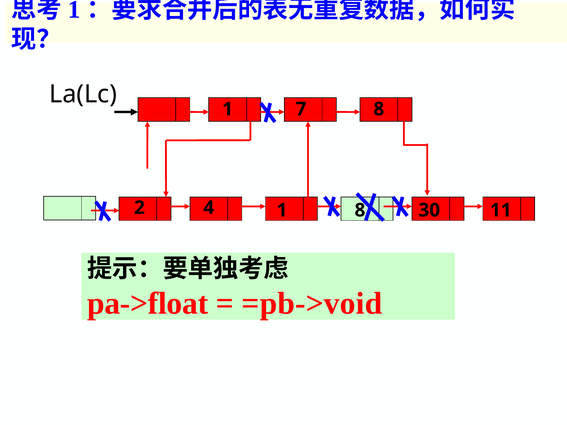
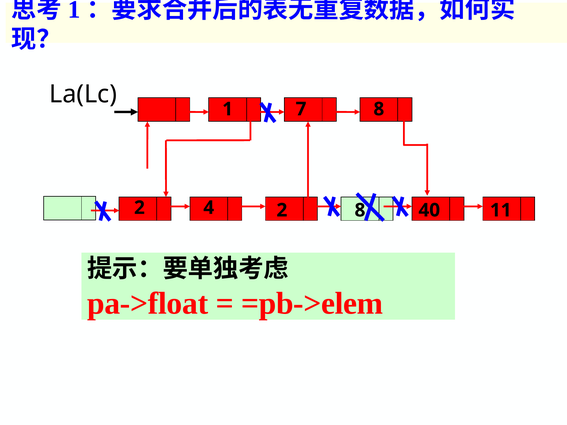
4 1: 1 -> 2
30: 30 -> 40
=pb->void: =pb->void -> =pb->elem
